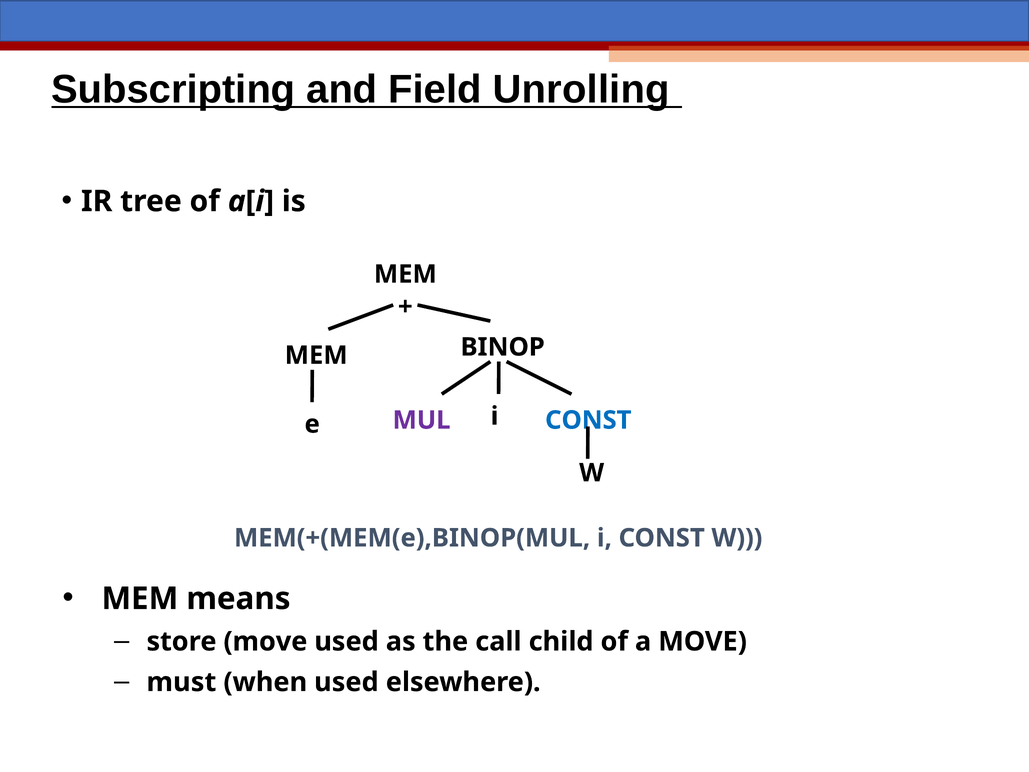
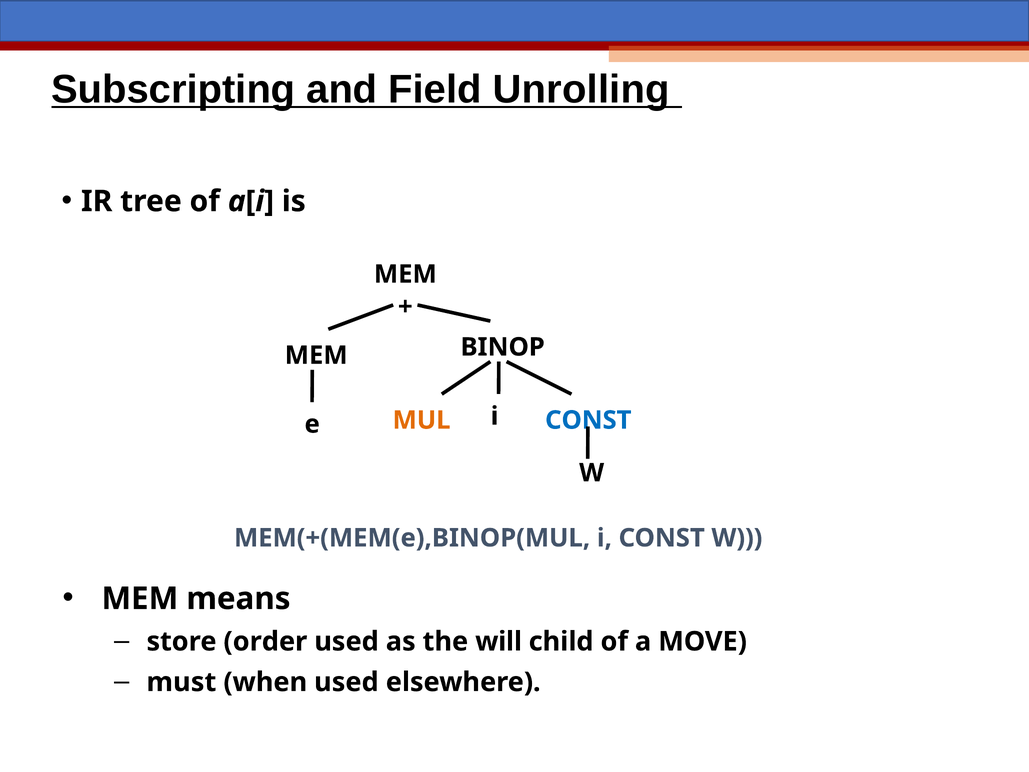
MUL colour: purple -> orange
store move: move -> order
call: call -> will
